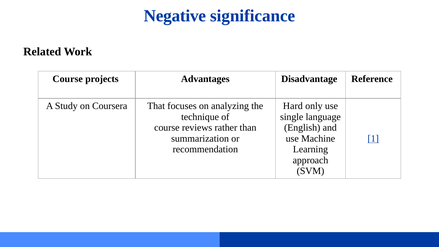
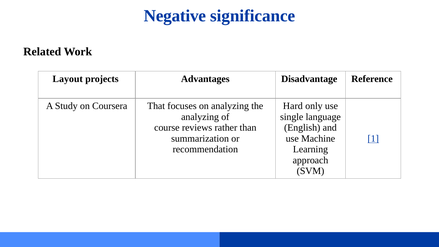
Course at (68, 79): Course -> Layout
technique at (200, 117): technique -> analyzing
